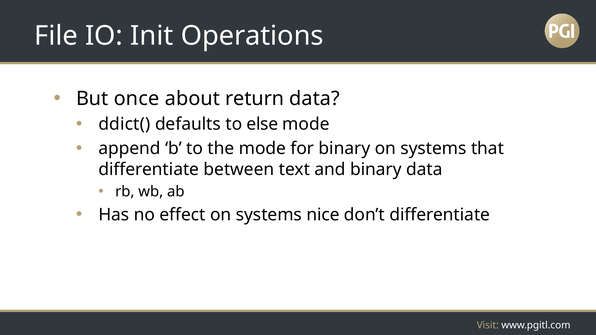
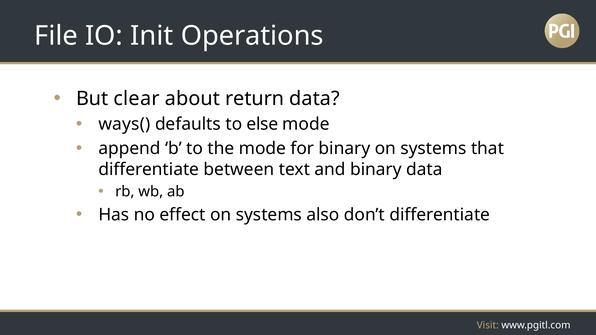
once: once -> clear
ddict(: ddict( -> ways(
nice: nice -> also
